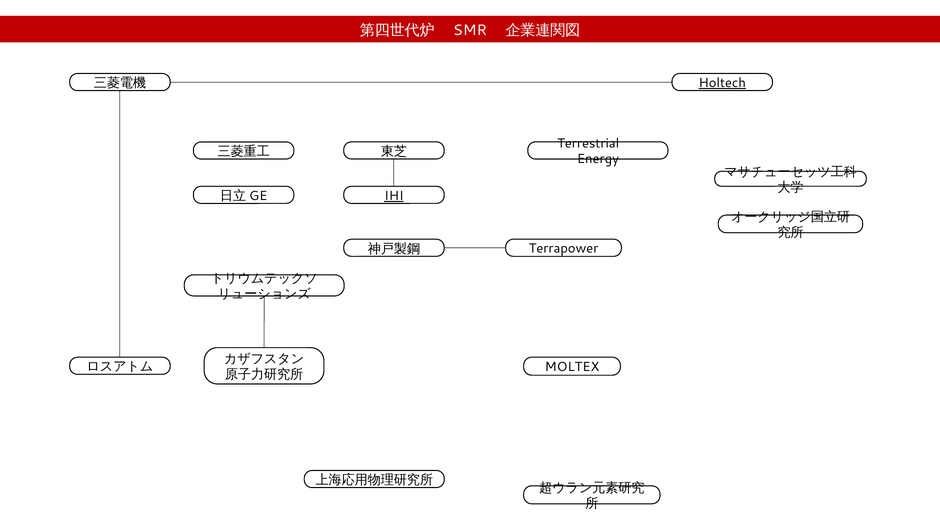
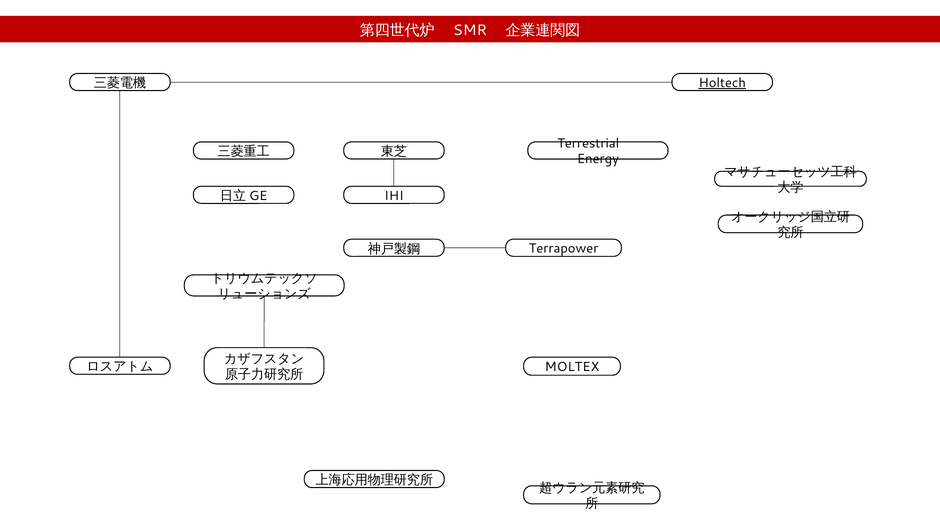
IHI underline: present -> none
